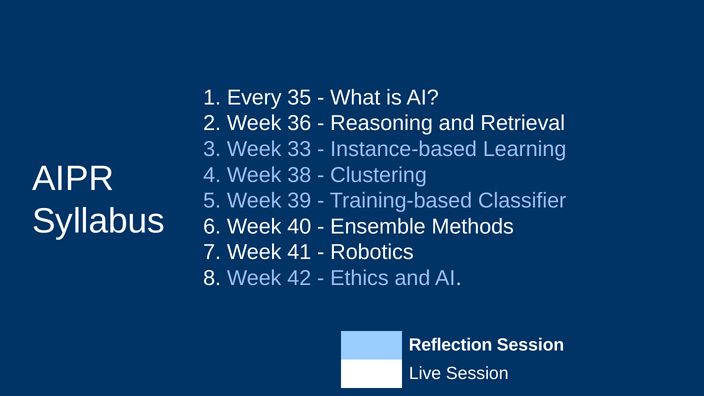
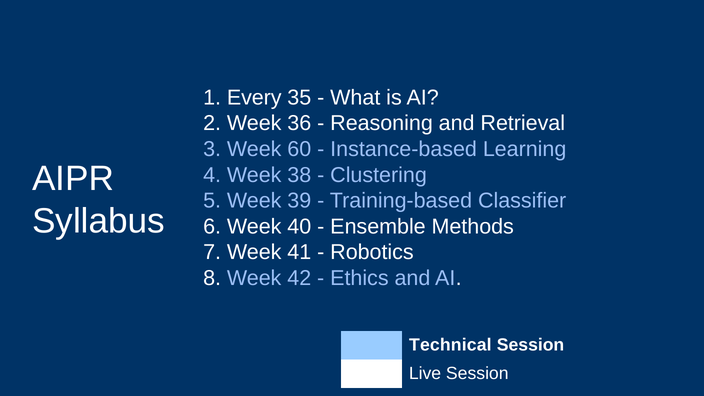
33: 33 -> 60
Reflection: Reflection -> Technical
